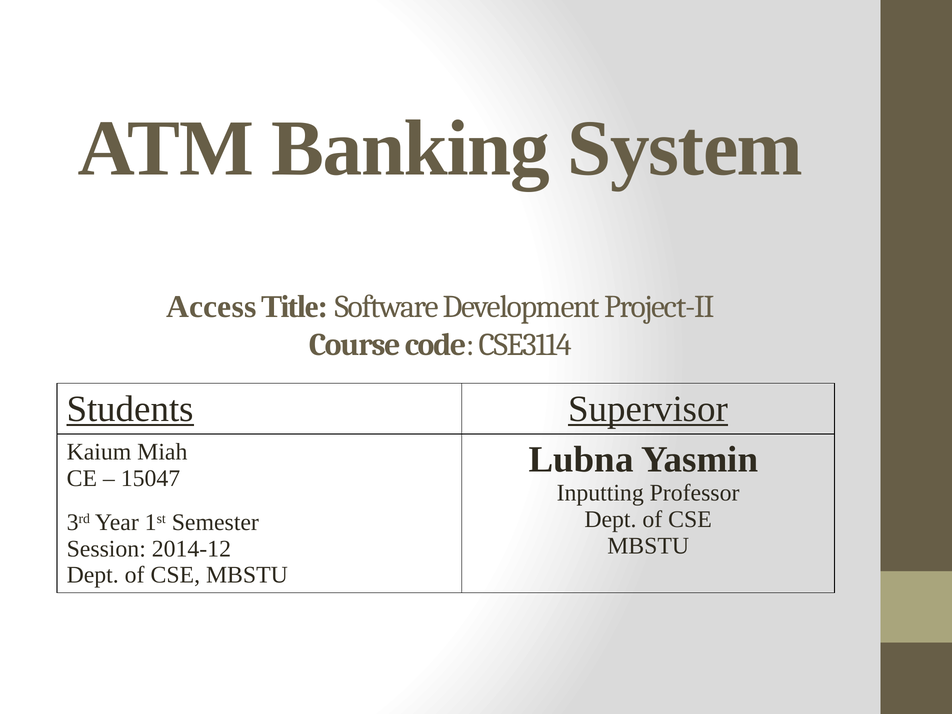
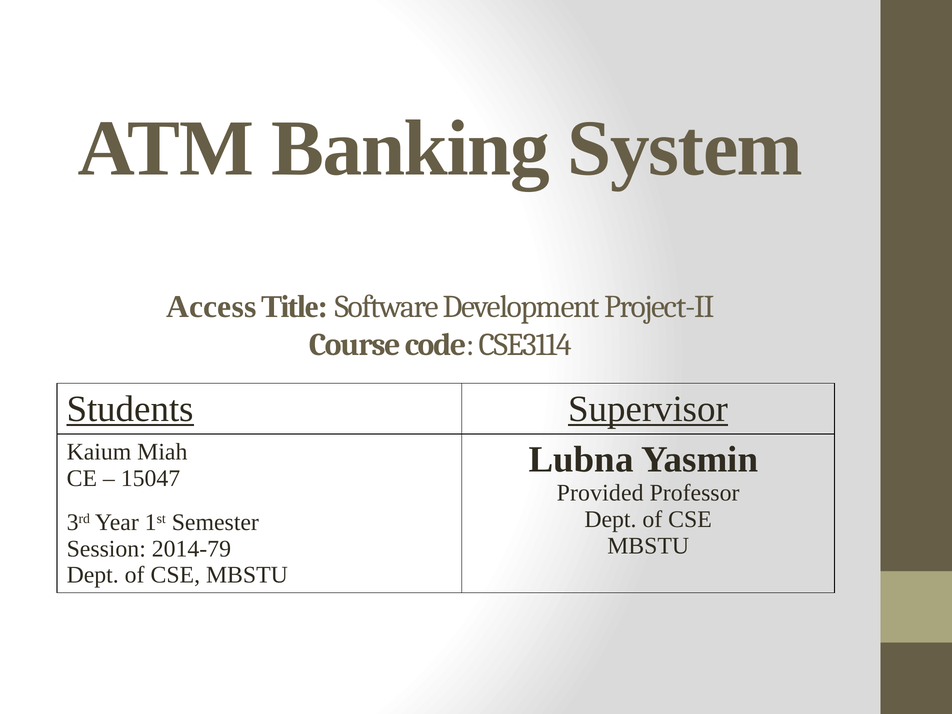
Inputting: Inputting -> Provided
2014-12: 2014-12 -> 2014-79
